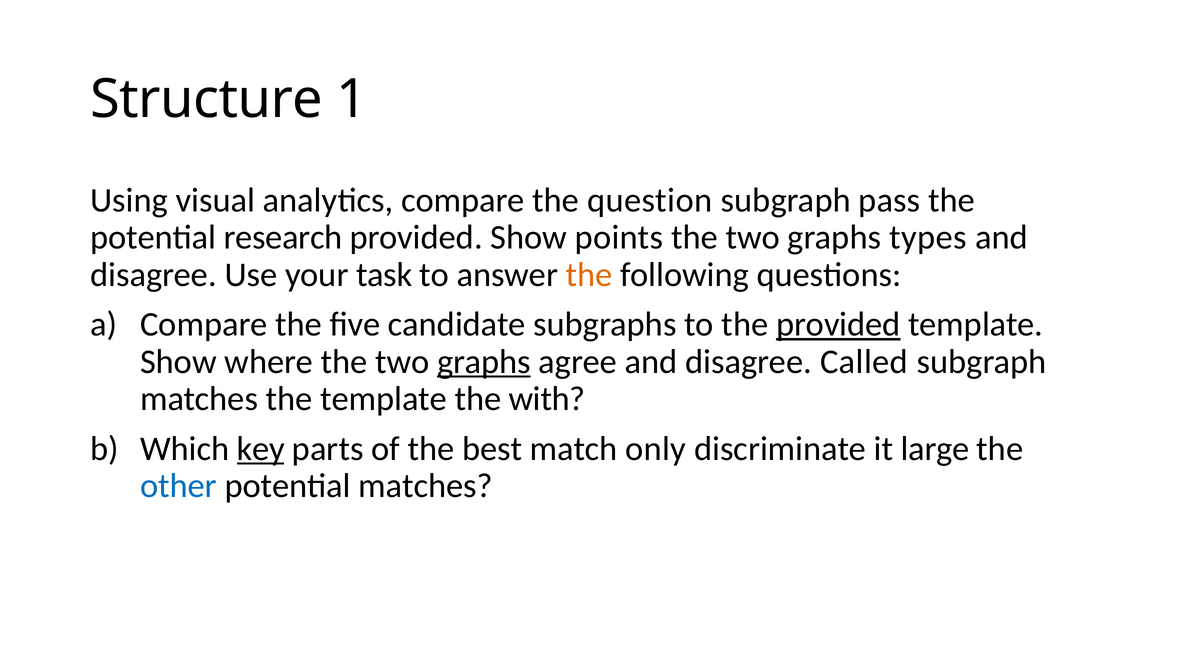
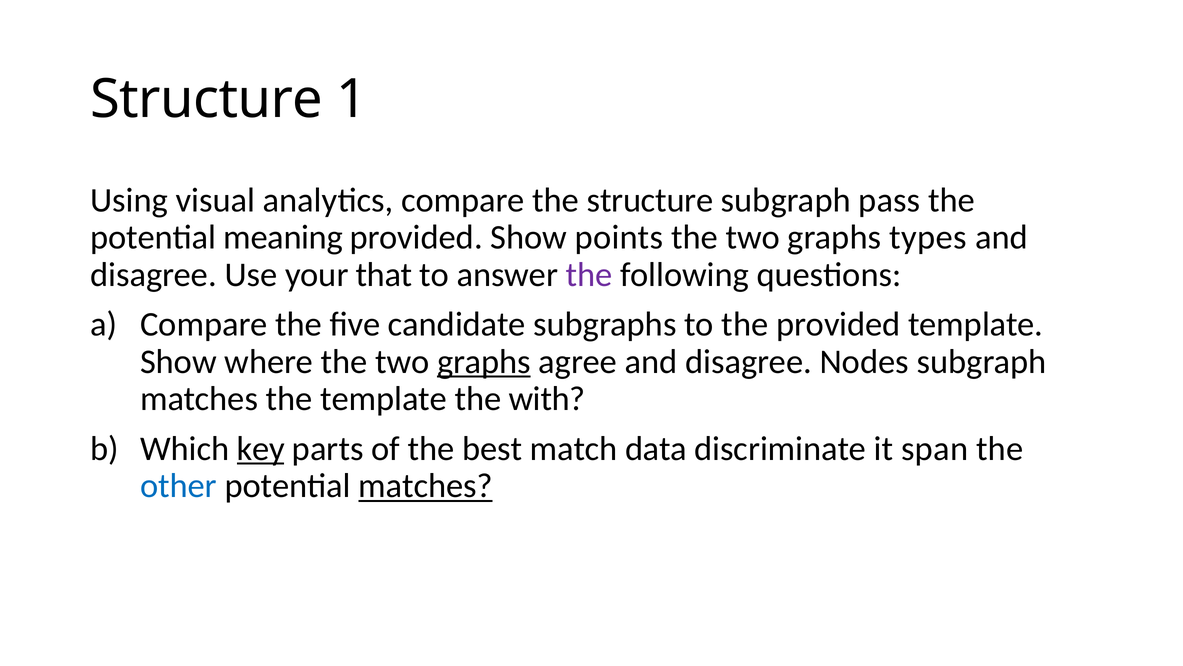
the question: question -> structure
research: research -> meaning
task: task -> that
the at (589, 275) colour: orange -> purple
provided at (838, 324) underline: present -> none
Called: Called -> Nodes
only: only -> data
large: large -> span
matches at (425, 486) underline: none -> present
